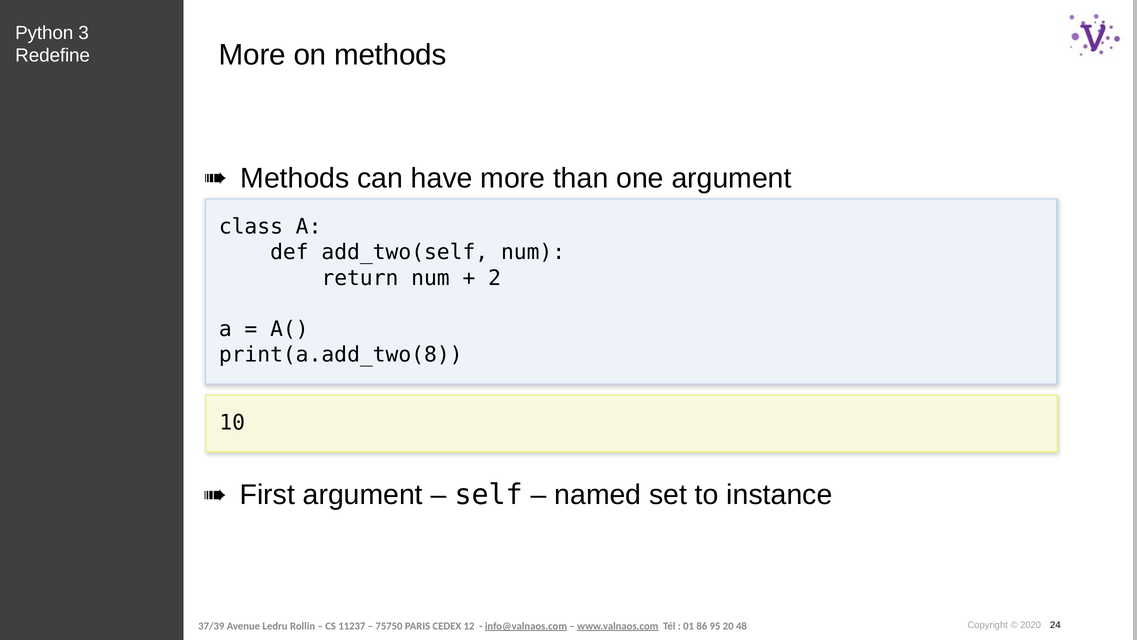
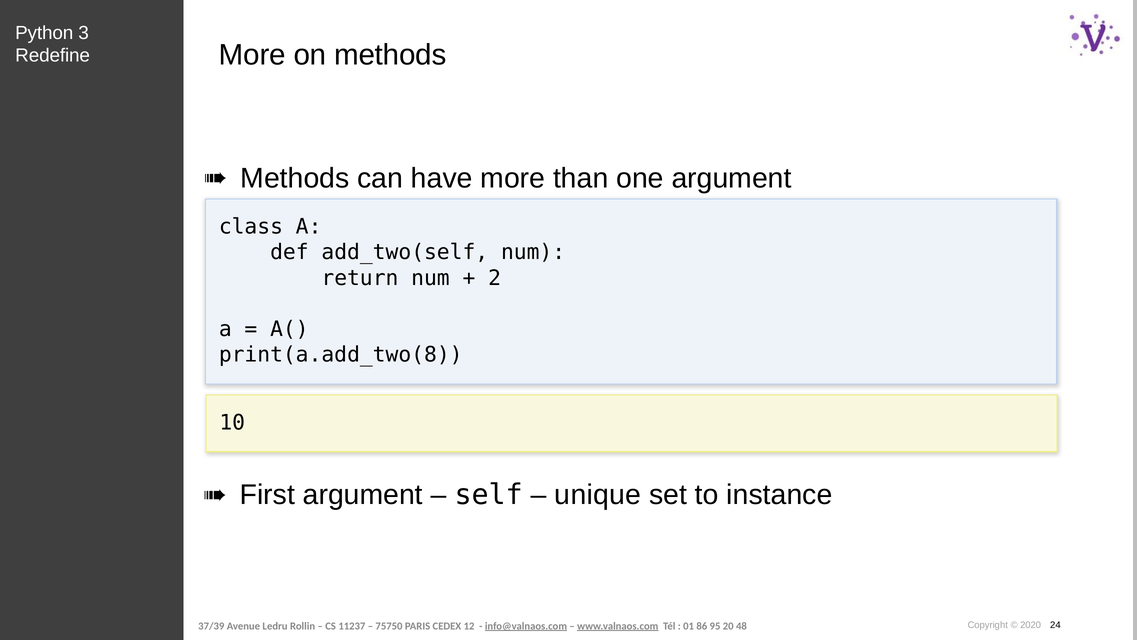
named: named -> unique
